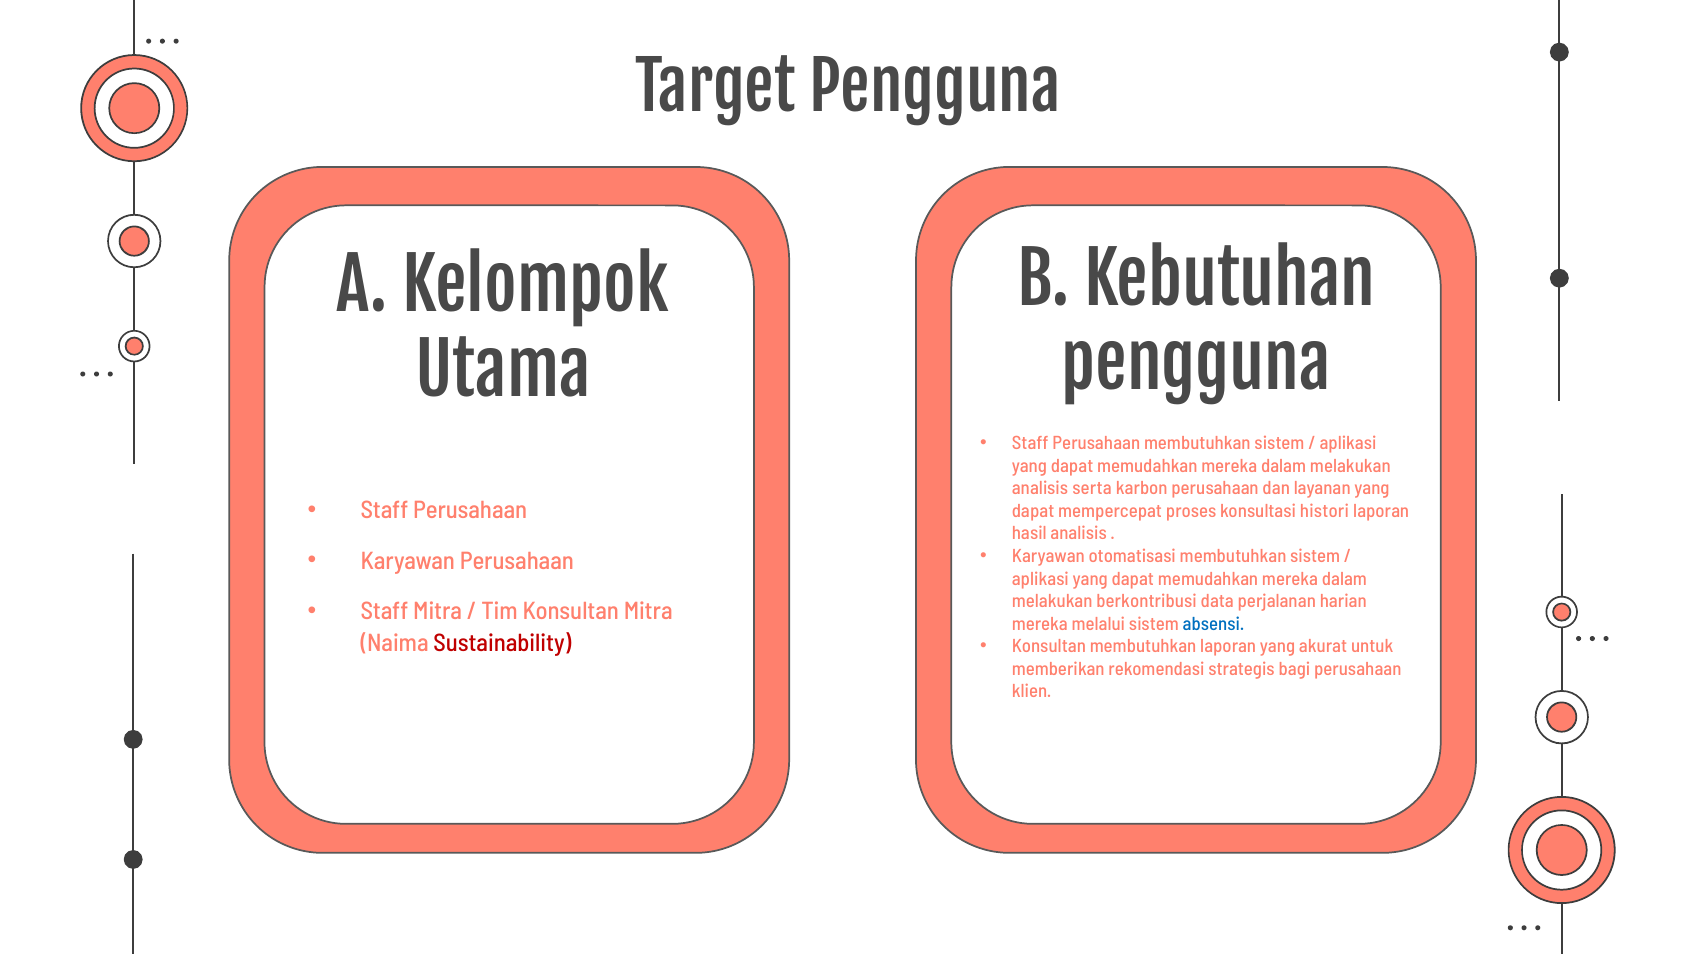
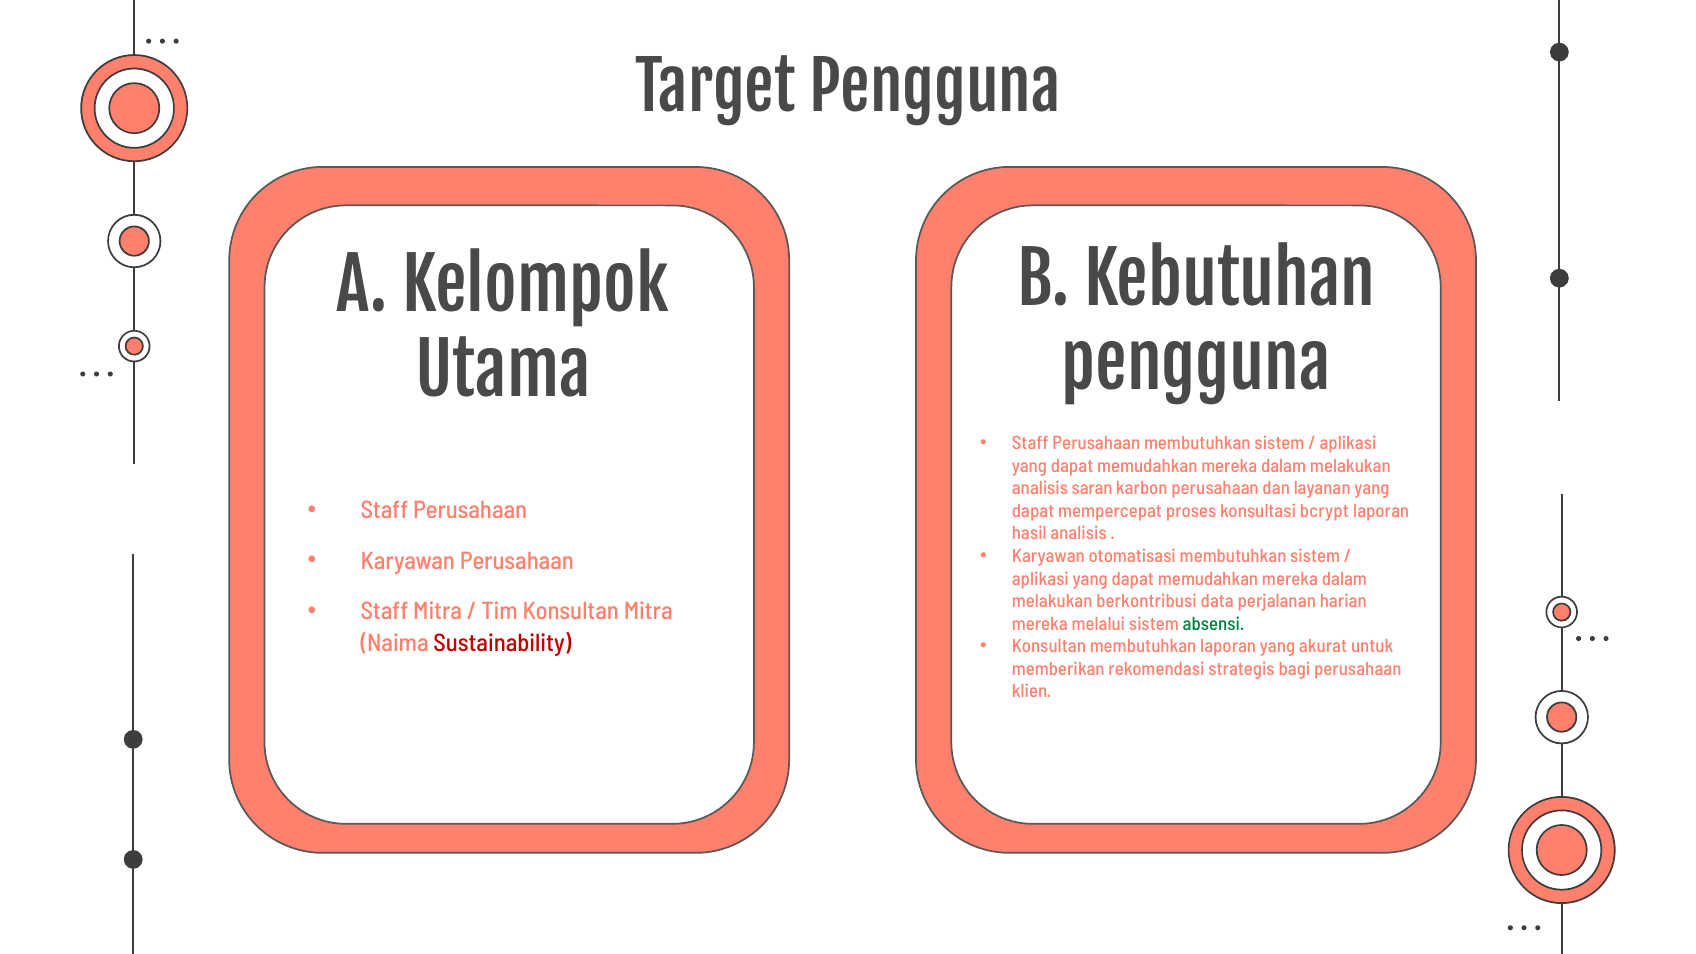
serta: serta -> saran
histori: histori -> bcrypt
absensi colour: blue -> green
